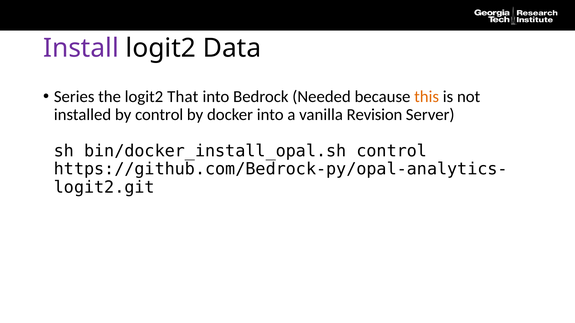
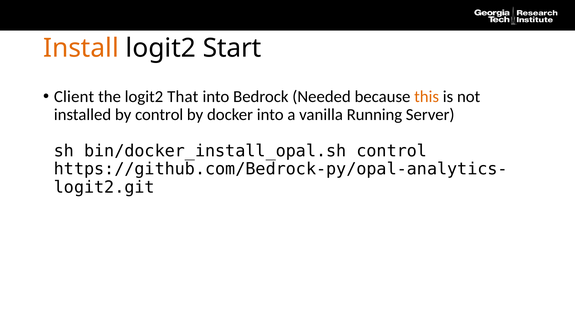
Install colour: purple -> orange
Data: Data -> Start
Series: Series -> Client
Revision: Revision -> Running
